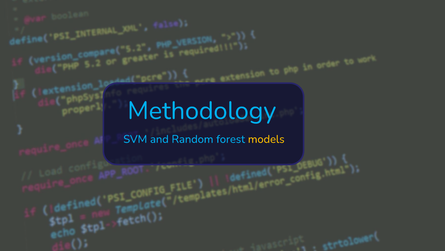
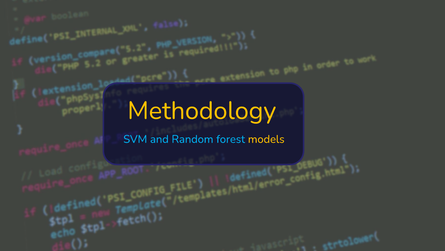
Methodology colour: light blue -> yellow
